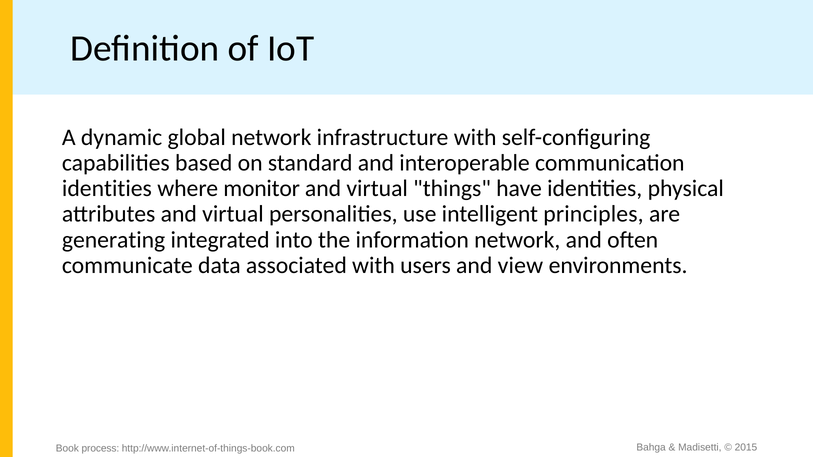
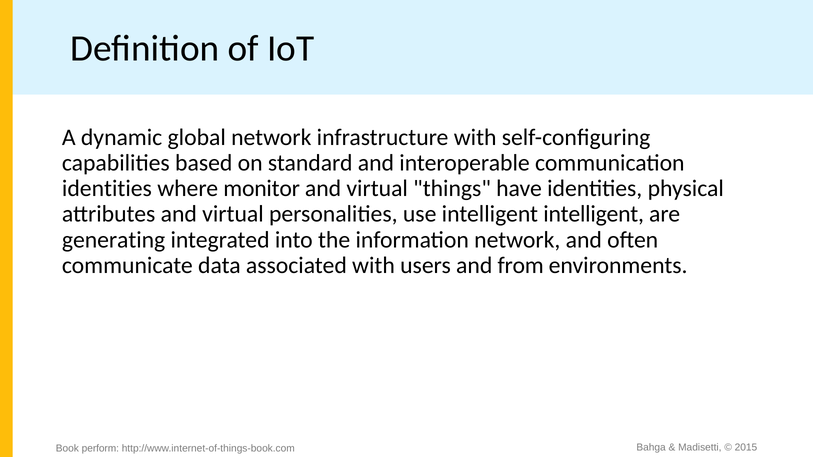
intelligent principles: principles -> intelligent
view: view -> from
process: process -> perform
